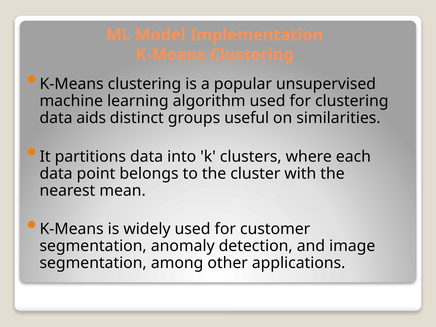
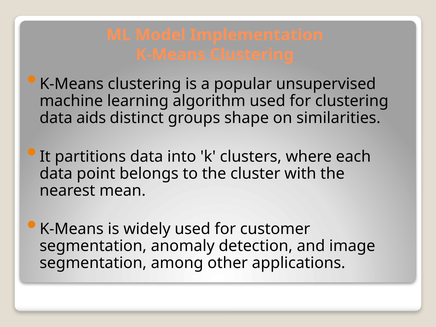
useful: useful -> shape
